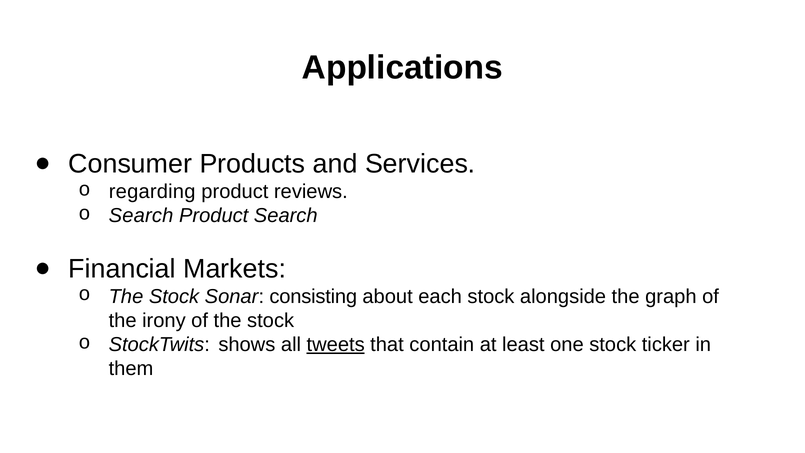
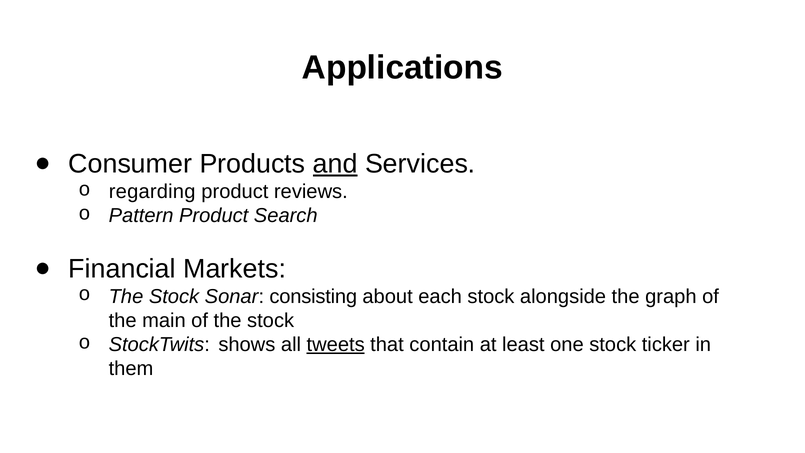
and underline: none -> present
Search at (141, 216): Search -> Pattern
irony: irony -> main
